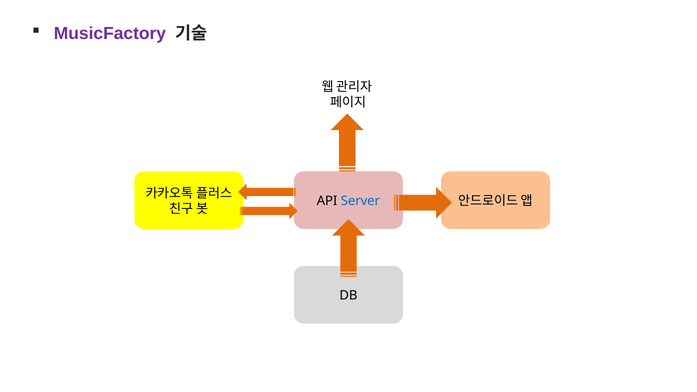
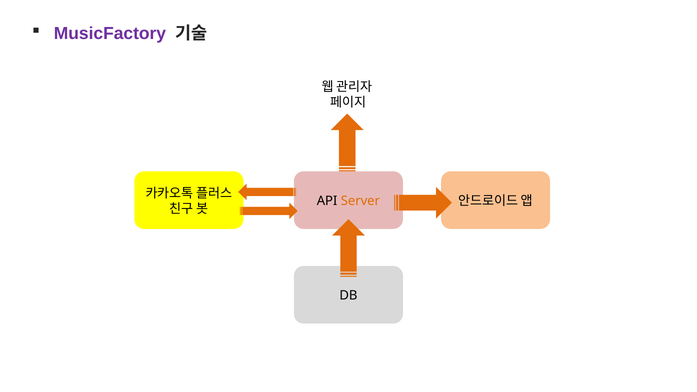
Server colour: blue -> orange
